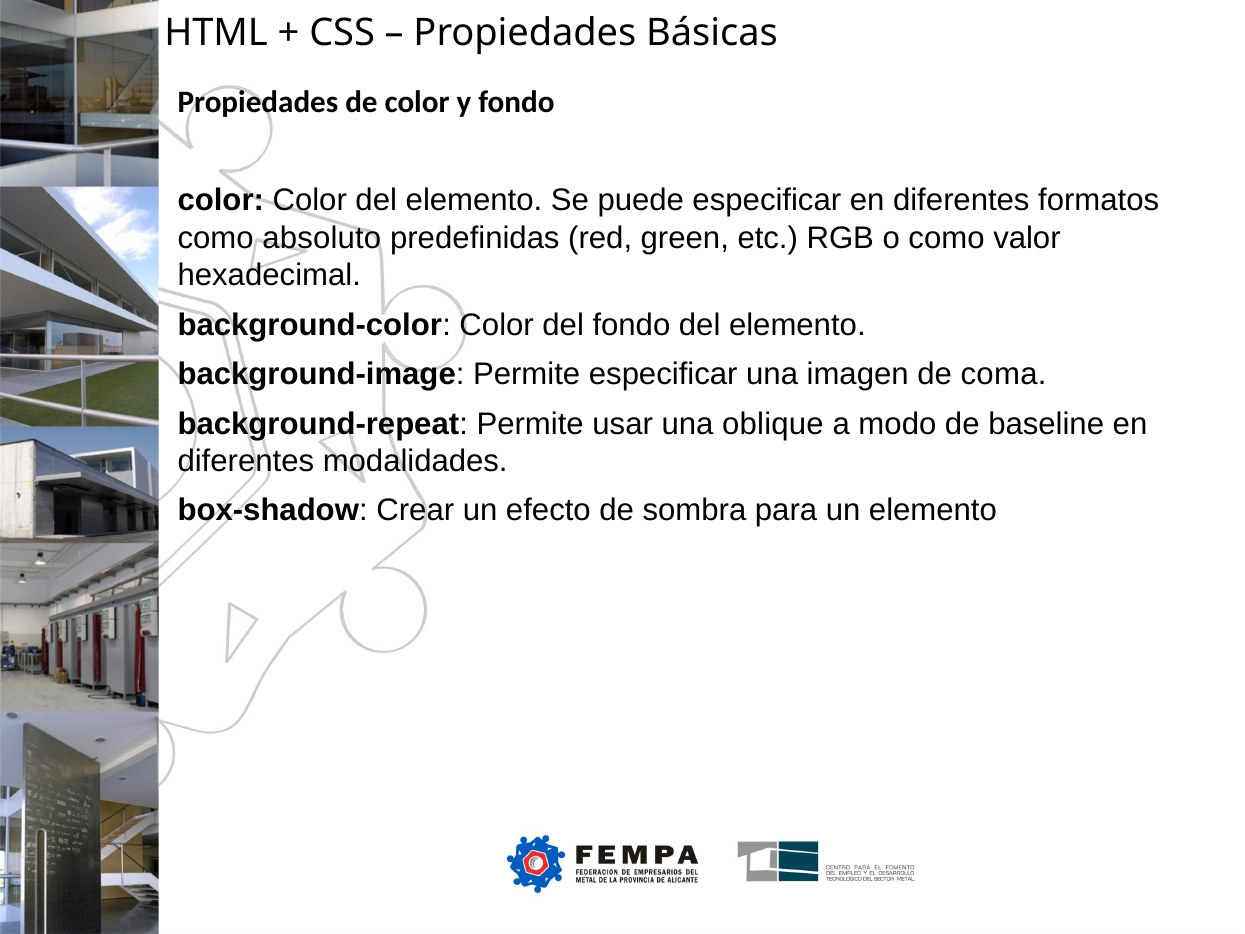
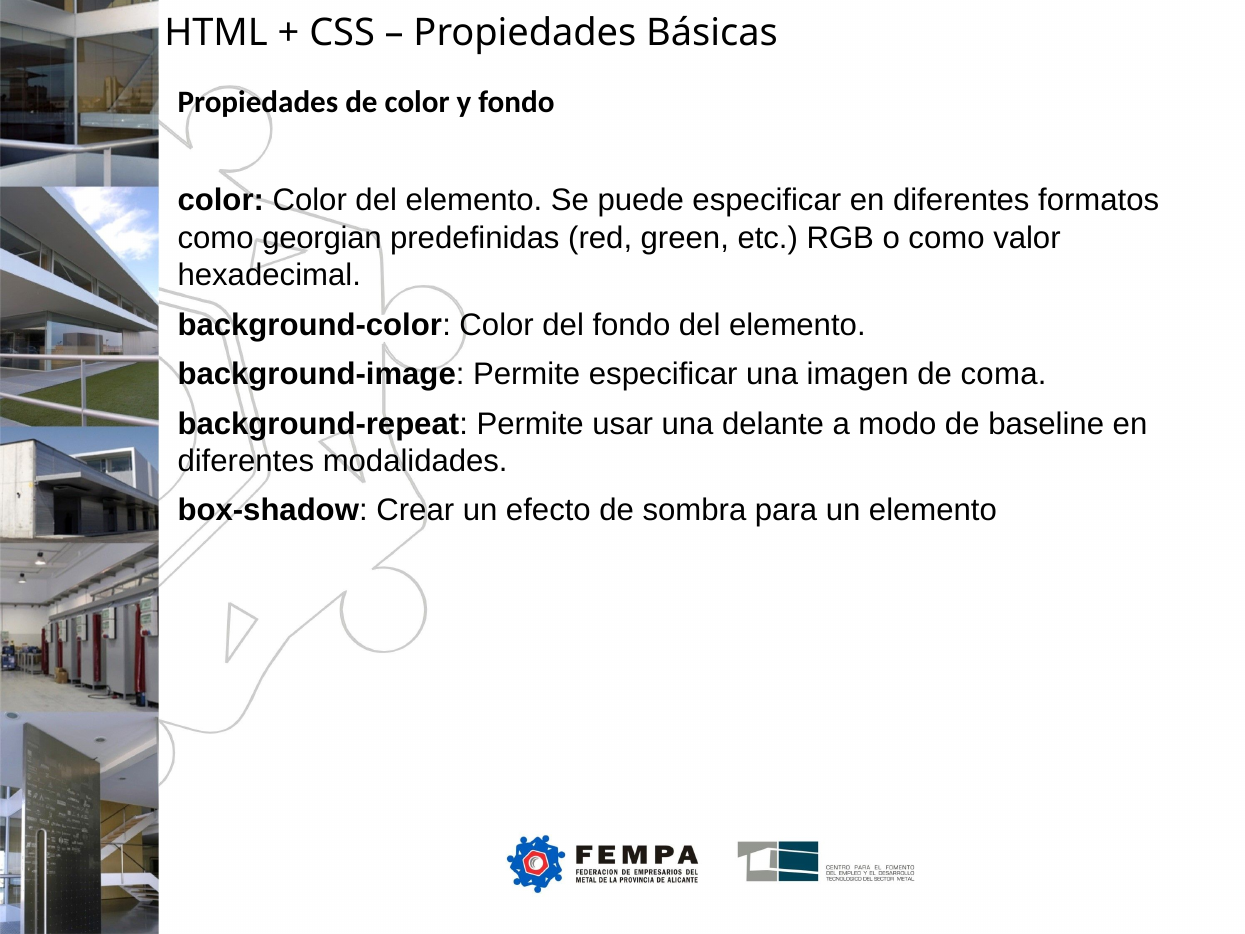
absoluto: absoluto -> georgian
oblique: oblique -> delante
